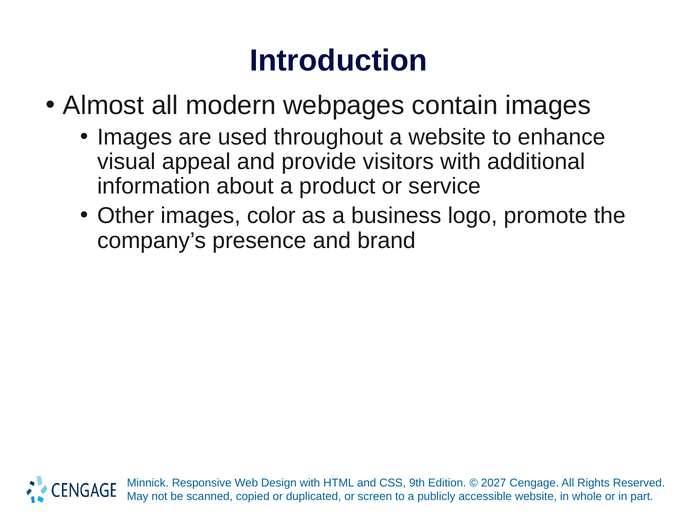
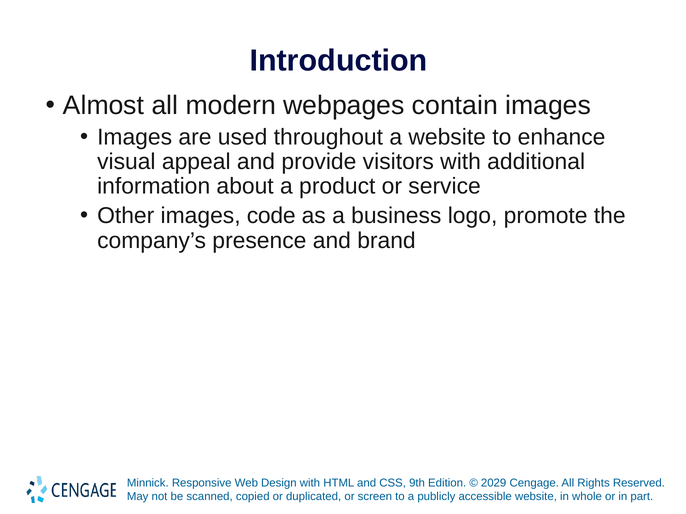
color: color -> code
2027: 2027 -> 2029
